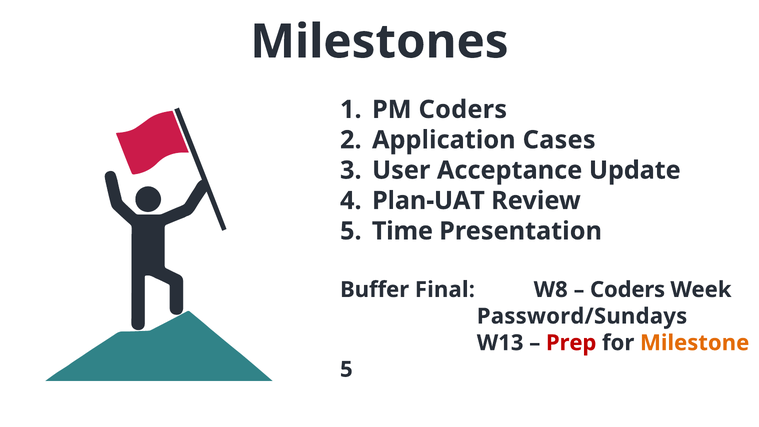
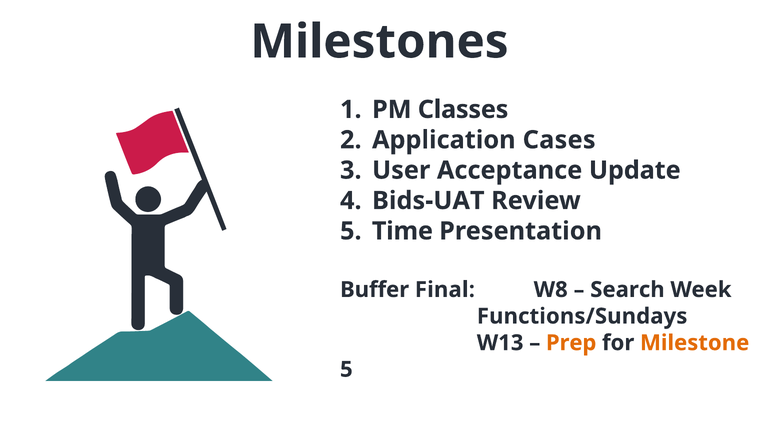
PM Coders: Coders -> Classes
Plan-UAT: Plan-UAT -> Bids-UAT
Coders at (628, 290): Coders -> Search
Password/Sundays: Password/Sundays -> Functions/Sundays
Prep colour: red -> orange
